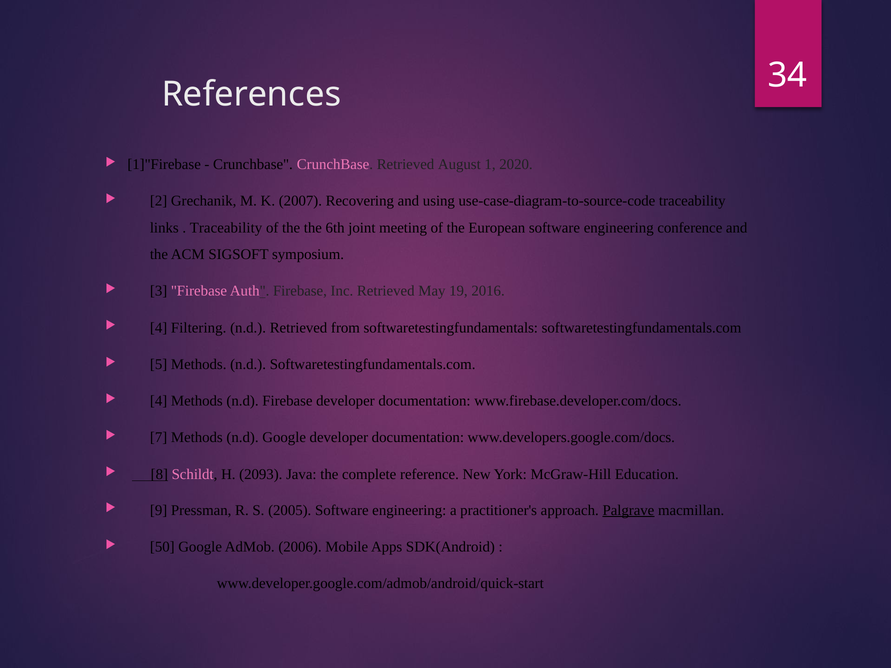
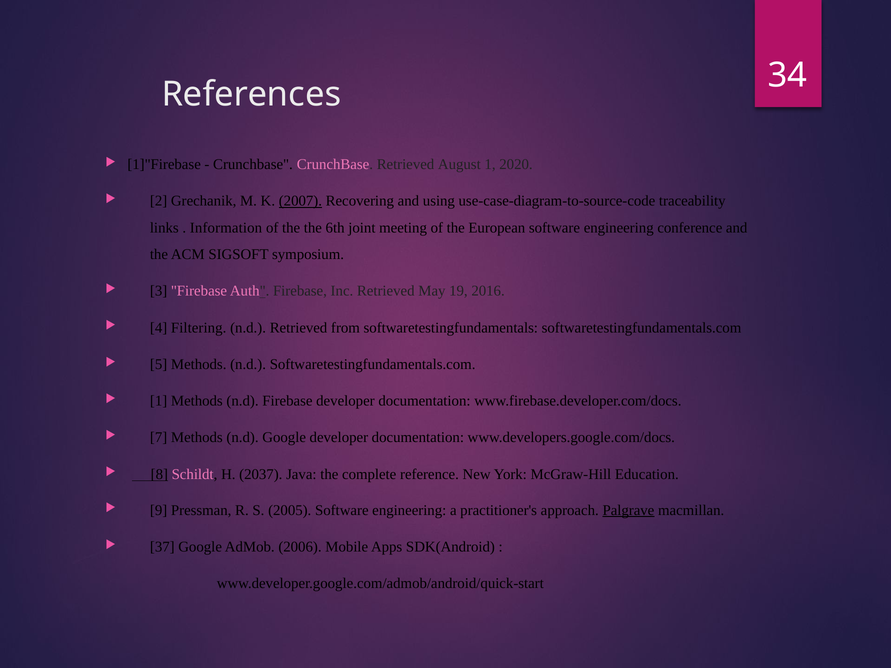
2007 underline: none -> present
Traceability at (226, 228): Traceability -> Information
4 at (159, 401): 4 -> 1
2093: 2093 -> 2037
50: 50 -> 37
